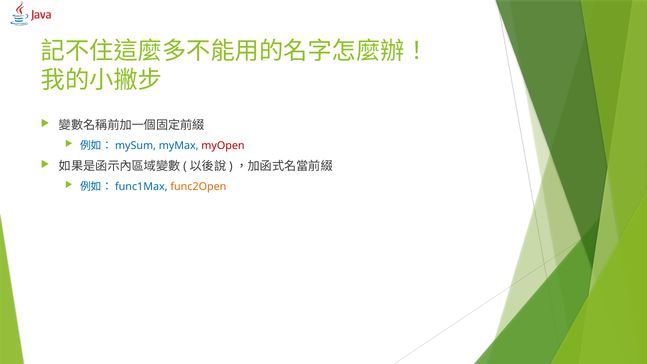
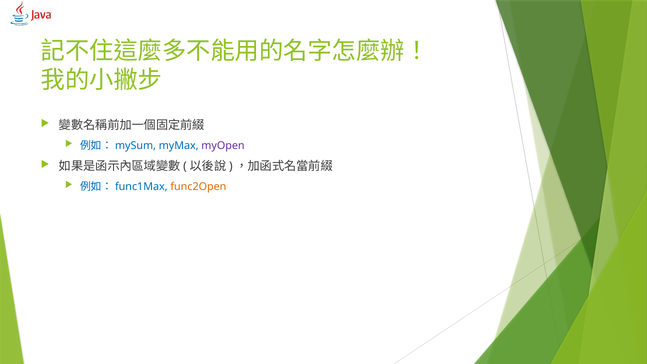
myOpen colour: red -> purple
